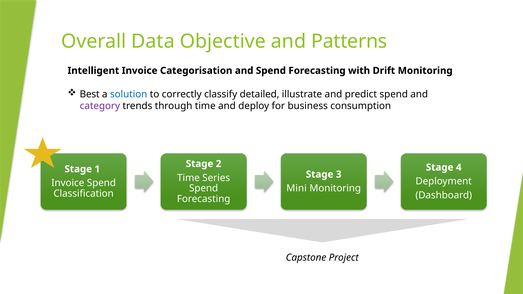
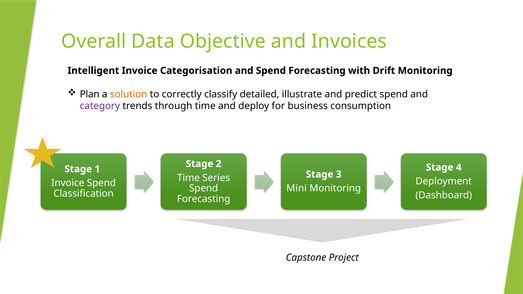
Patterns: Patterns -> Invoices
Best: Best -> Plan
solution colour: blue -> orange
